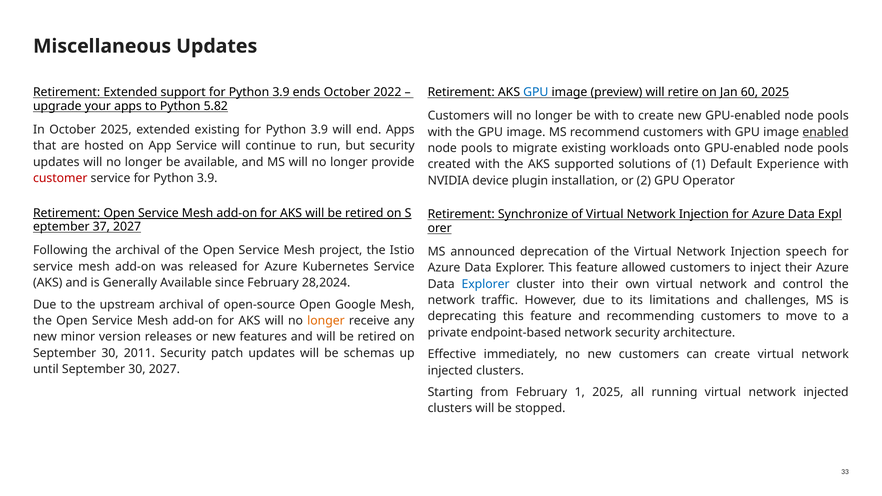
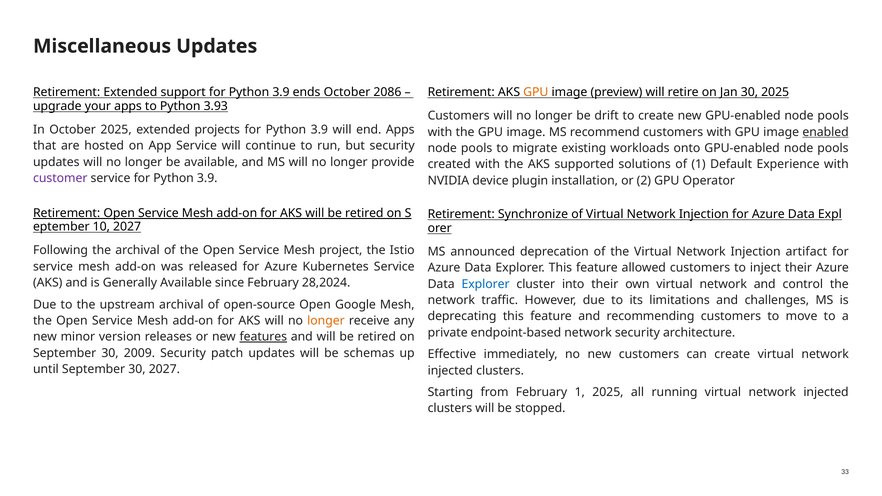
2022: 2022 -> 2086
GPU at (536, 92) colour: blue -> orange
Jan 60: 60 -> 30
5.82: 5.82 -> 3.93
be with: with -> drift
extended existing: existing -> projects
customer colour: red -> purple
37: 37 -> 10
speech: speech -> artifact
features underline: none -> present
2011: 2011 -> 2009
